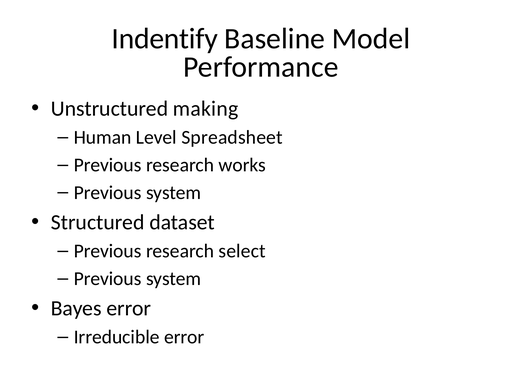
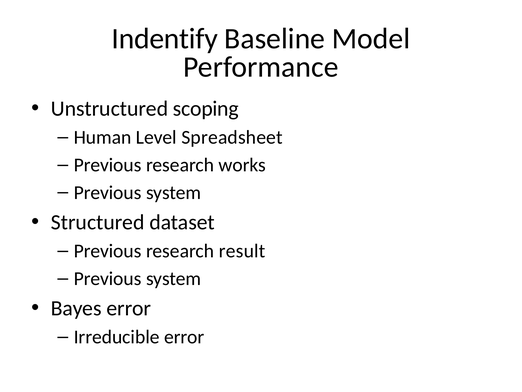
making: making -> scoping
select: select -> result
